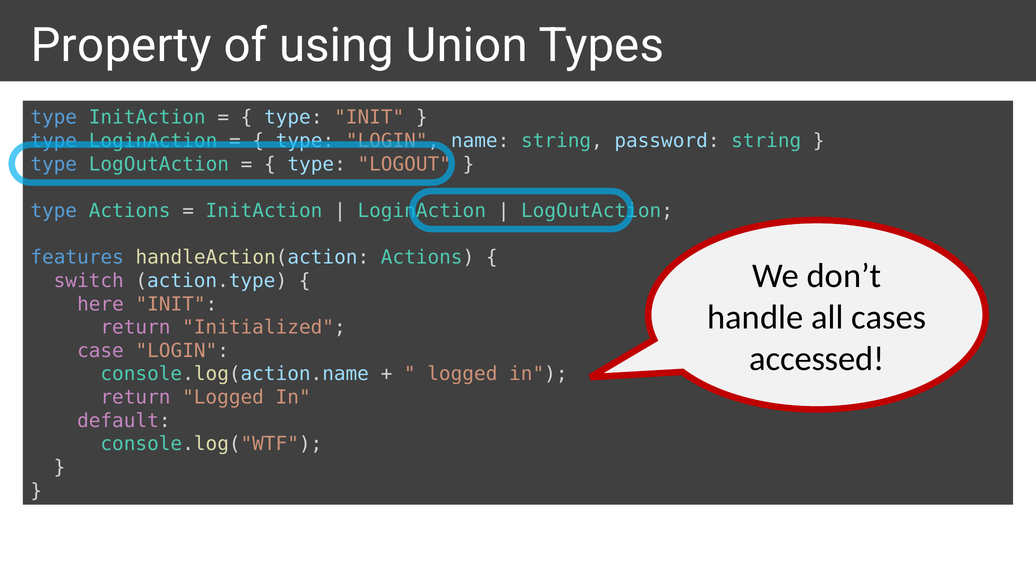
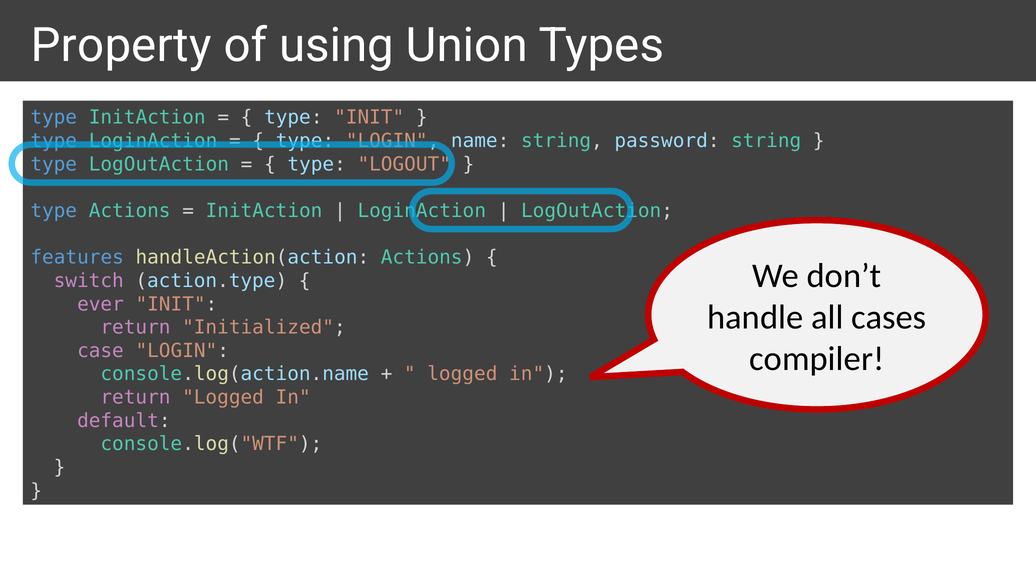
here: here -> ever
accessed: accessed -> compiler
